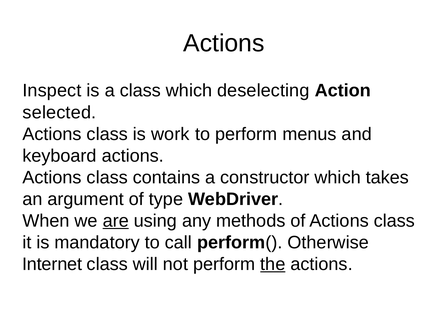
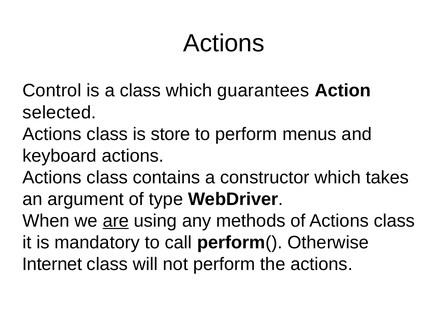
Inspect: Inspect -> Control
deselecting: deselecting -> guarantees
work: work -> store
the underline: present -> none
